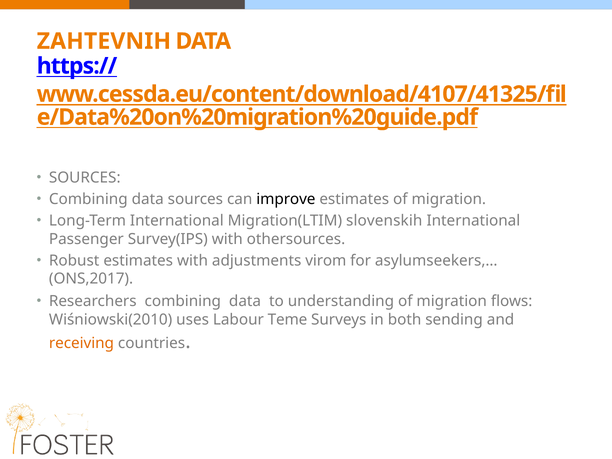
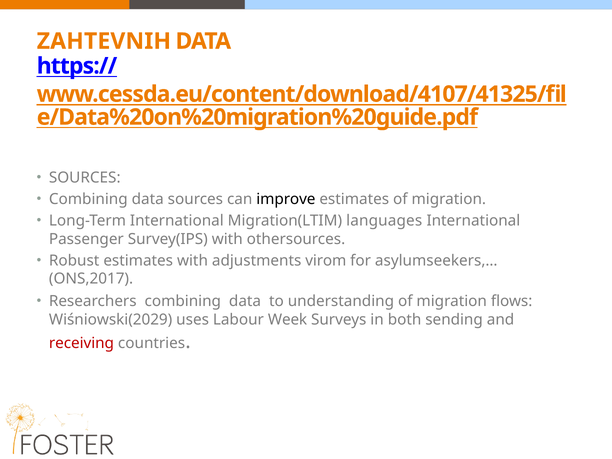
slovenskih: slovenskih -> languages
Wiśniowski(2010: Wiśniowski(2010 -> Wiśniowski(2029
Teme: Teme -> Week
receiving colour: orange -> red
